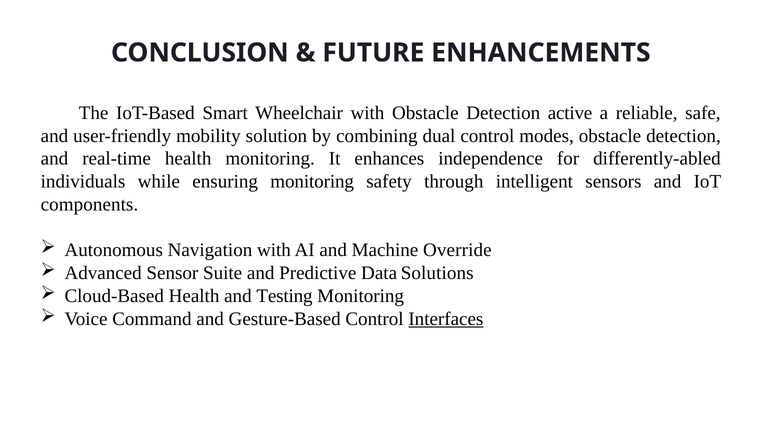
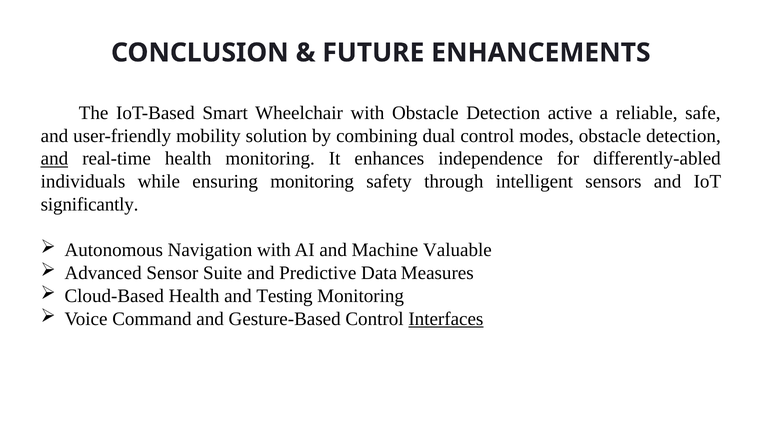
and at (54, 158) underline: none -> present
components: components -> significantly
Override: Override -> Valuable
Solutions: Solutions -> Measures
